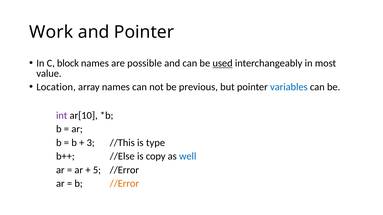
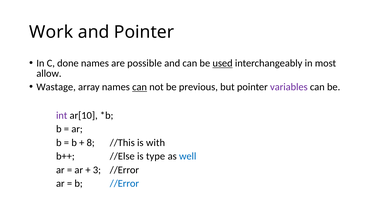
block: block -> done
value: value -> allow
Location: Location -> Wastage
can at (140, 87) underline: none -> present
variables colour: blue -> purple
3: 3 -> 8
type: type -> with
copy: copy -> type
5: 5 -> 3
//Error at (124, 184) colour: orange -> blue
